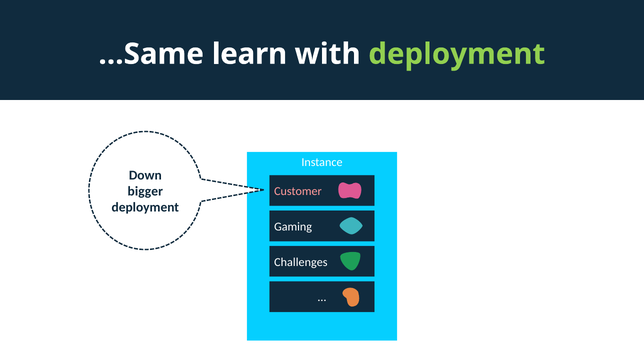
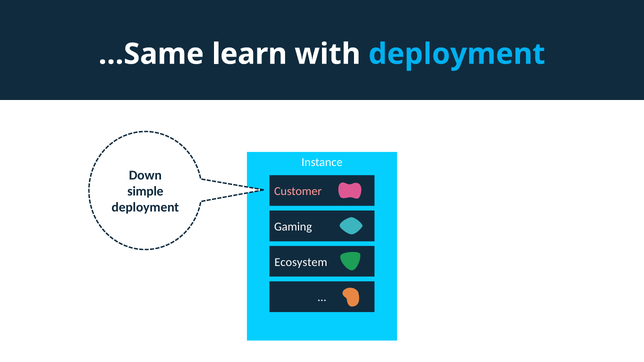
deployment at (457, 54) colour: light green -> light blue
bigger: bigger -> simple
Challenges: Challenges -> Ecosystem
